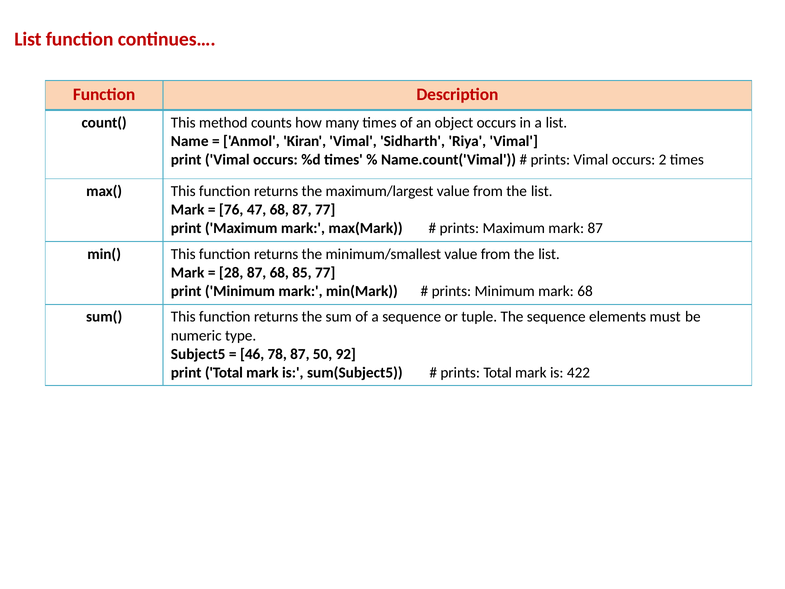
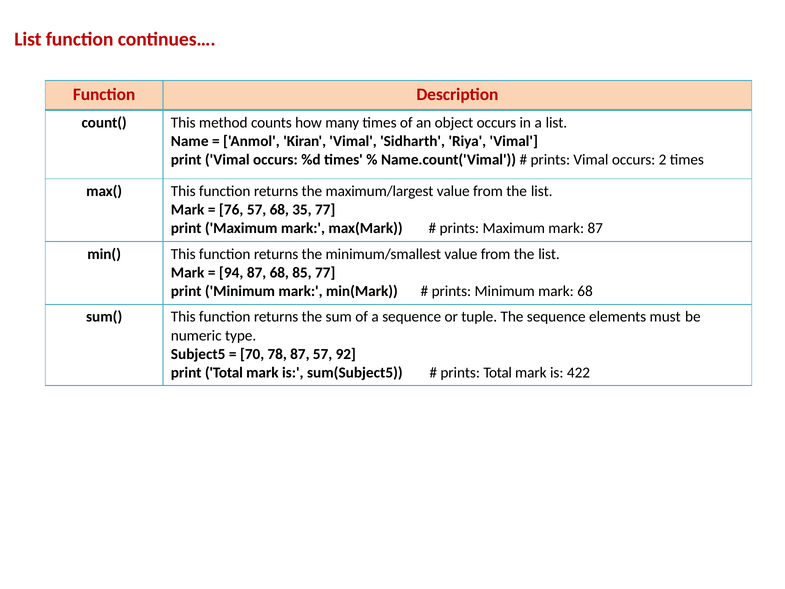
76 47: 47 -> 57
68 87: 87 -> 35
28: 28 -> 94
46: 46 -> 70
87 50: 50 -> 57
